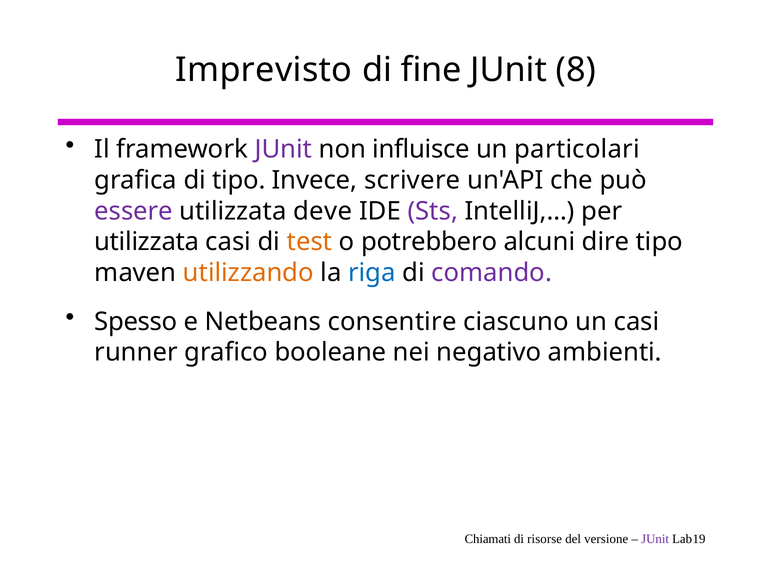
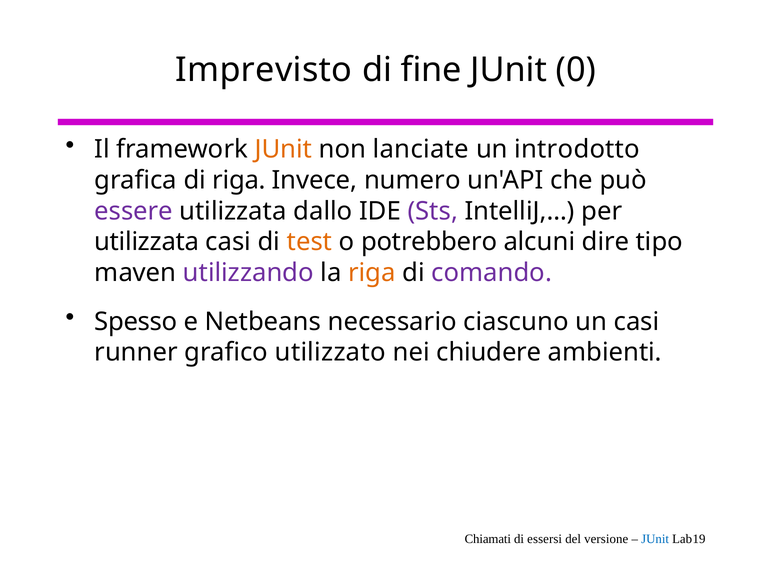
8: 8 -> 0
JUnit at (283, 150) colour: purple -> orange
influisce: influisce -> lanciate
particolari: particolari -> introdotto
di tipo: tipo -> riga
scrivere: scrivere -> numero
deve: deve -> dallo
utilizzando colour: orange -> purple
riga at (372, 273) colour: blue -> orange
consentire: consentire -> necessario
booleane: booleane -> utilizzato
negativo: negativo -> chiudere
risorse: risorse -> essersi
JUnit at (655, 539) colour: purple -> blue
